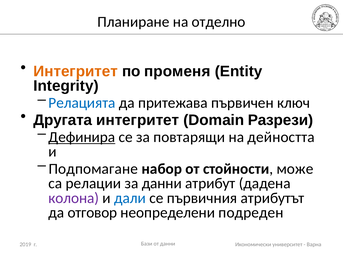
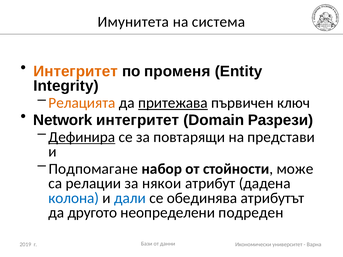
Планиране: Планиране -> Имунитета
отделно: отделно -> система
Релацията colour: blue -> orange
притежава underline: none -> present
Другата: Другата -> Network
дейността: дейността -> представи
за данни: данни -> някои
колона colour: purple -> blue
първичния: първичния -> обединява
отговор: отговор -> другото
